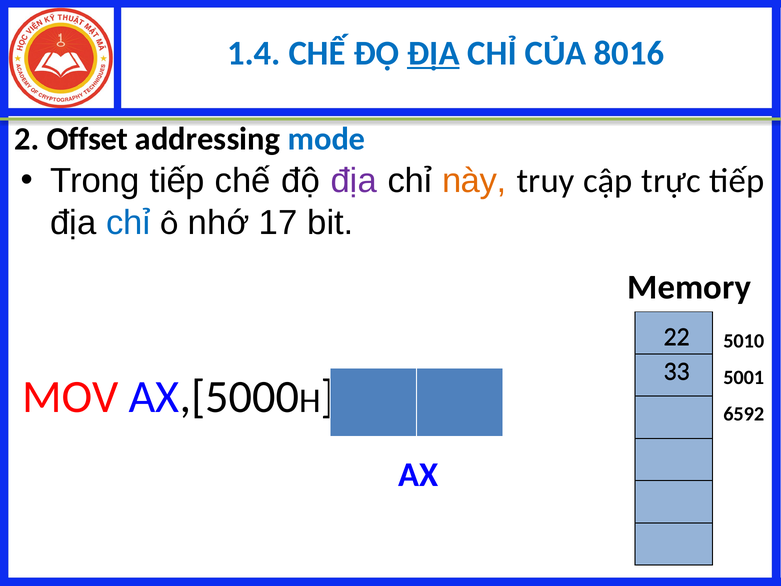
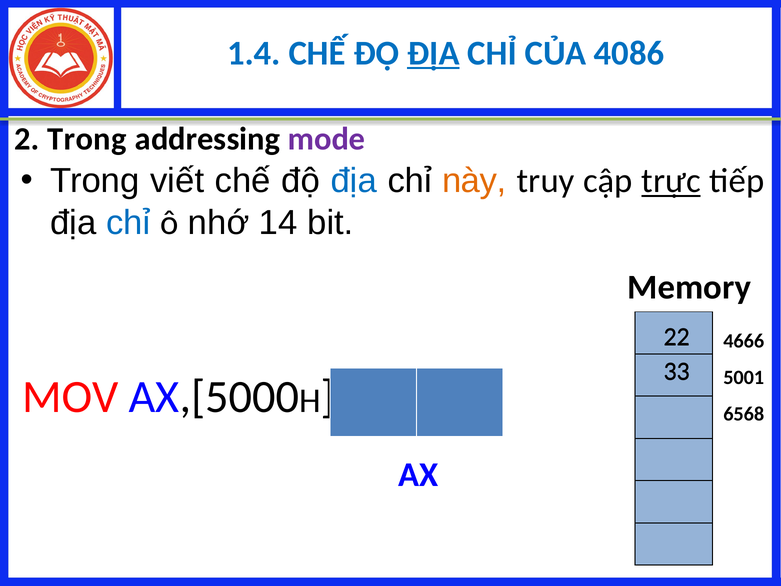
8016: 8016 -> 4086
2 Offset: Offset -> Trong
mode colour: blue -> purple
Trong tiếp: tiếp -> viết
địa at (354, 181) colour: purple -> blue
trực underline: none -> present
17: 17 -> 14
5010: 5010 -> 4666
6592: 6592 -> 6568
